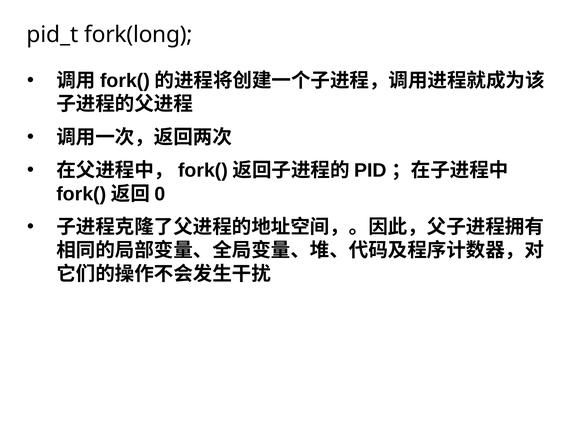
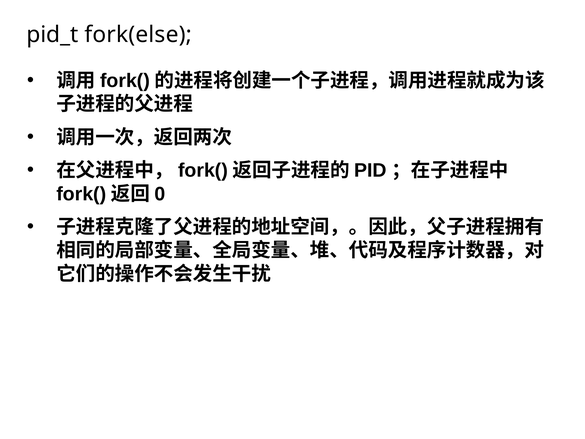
fork(long: fork(long -> fork(else
